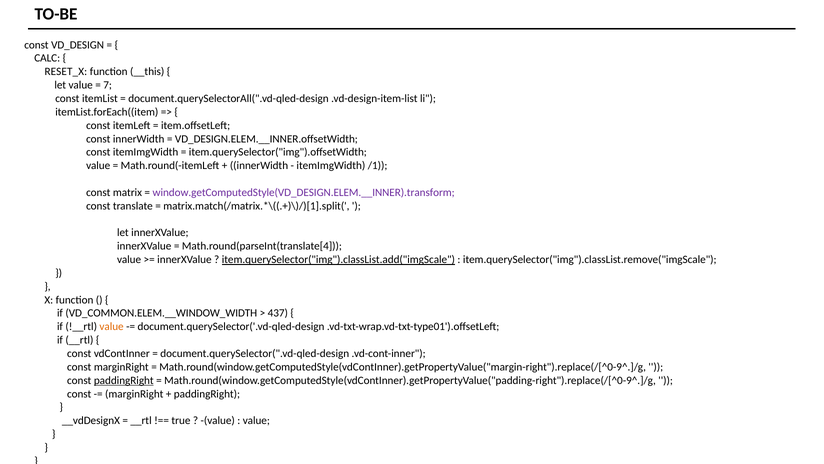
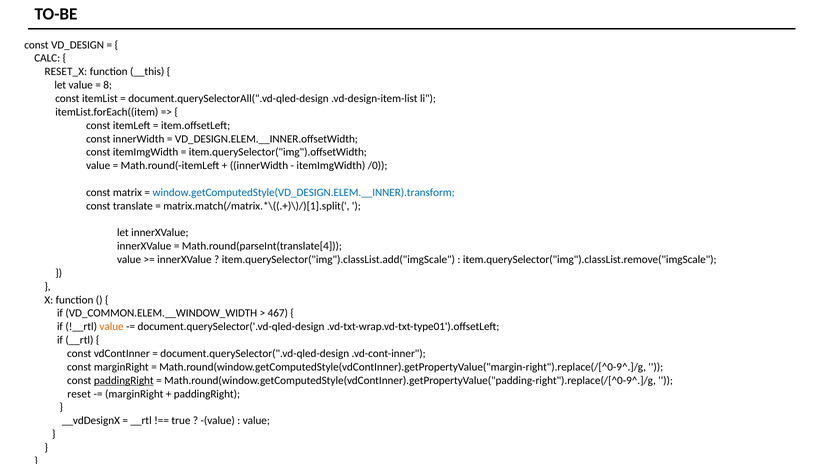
7: 7 -> 8
/1: /1 -> /0
window.getComputedStyle(VD_DESIGN.ELEM.__INNER).transform colour: purple -> blue
item.querySelector("img").classList.add("imgScale underline: present -> none
437: 437 -> 467
const at (79, 393): const -> reset
